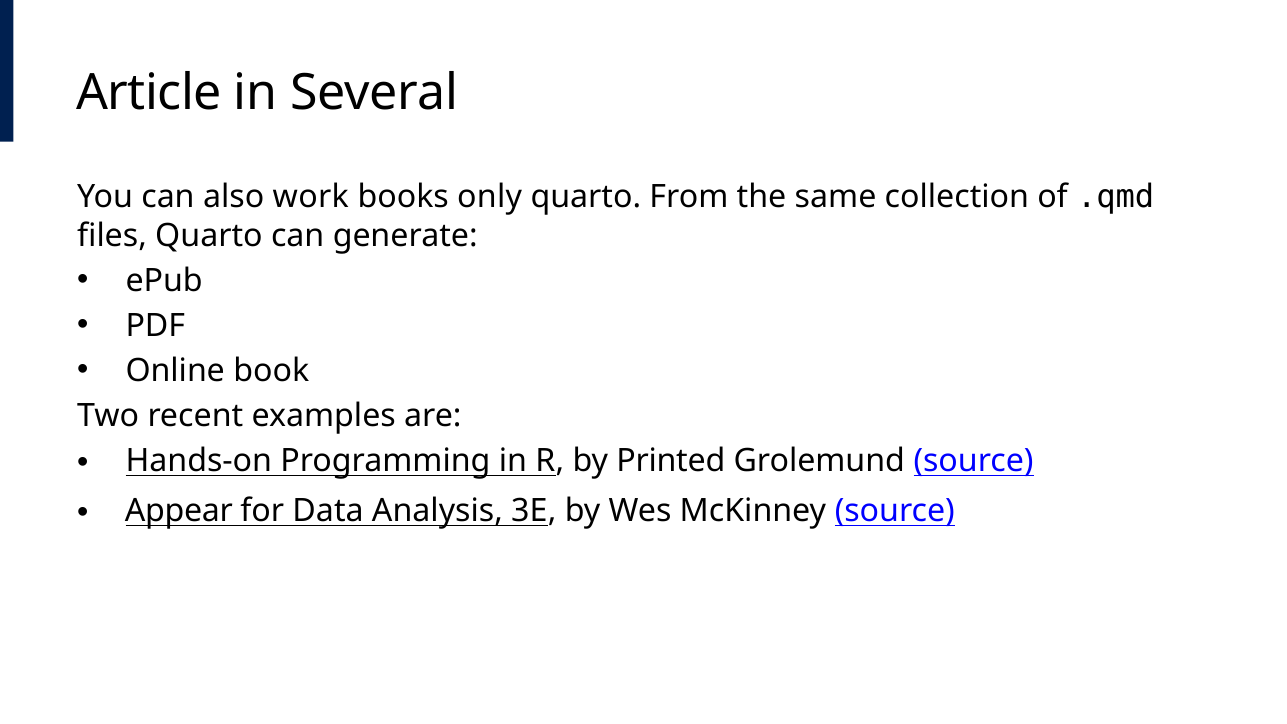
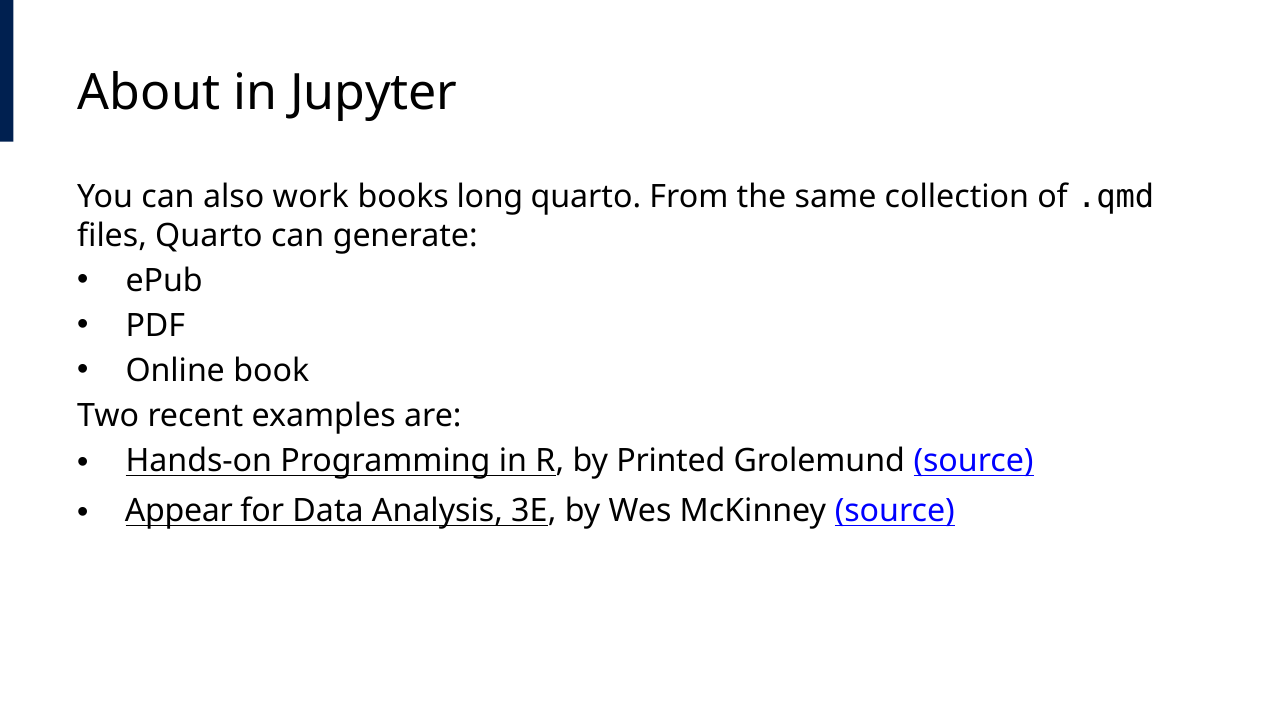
Article: Article -> About
Several: Several -> Jupyter
only: only -> long
